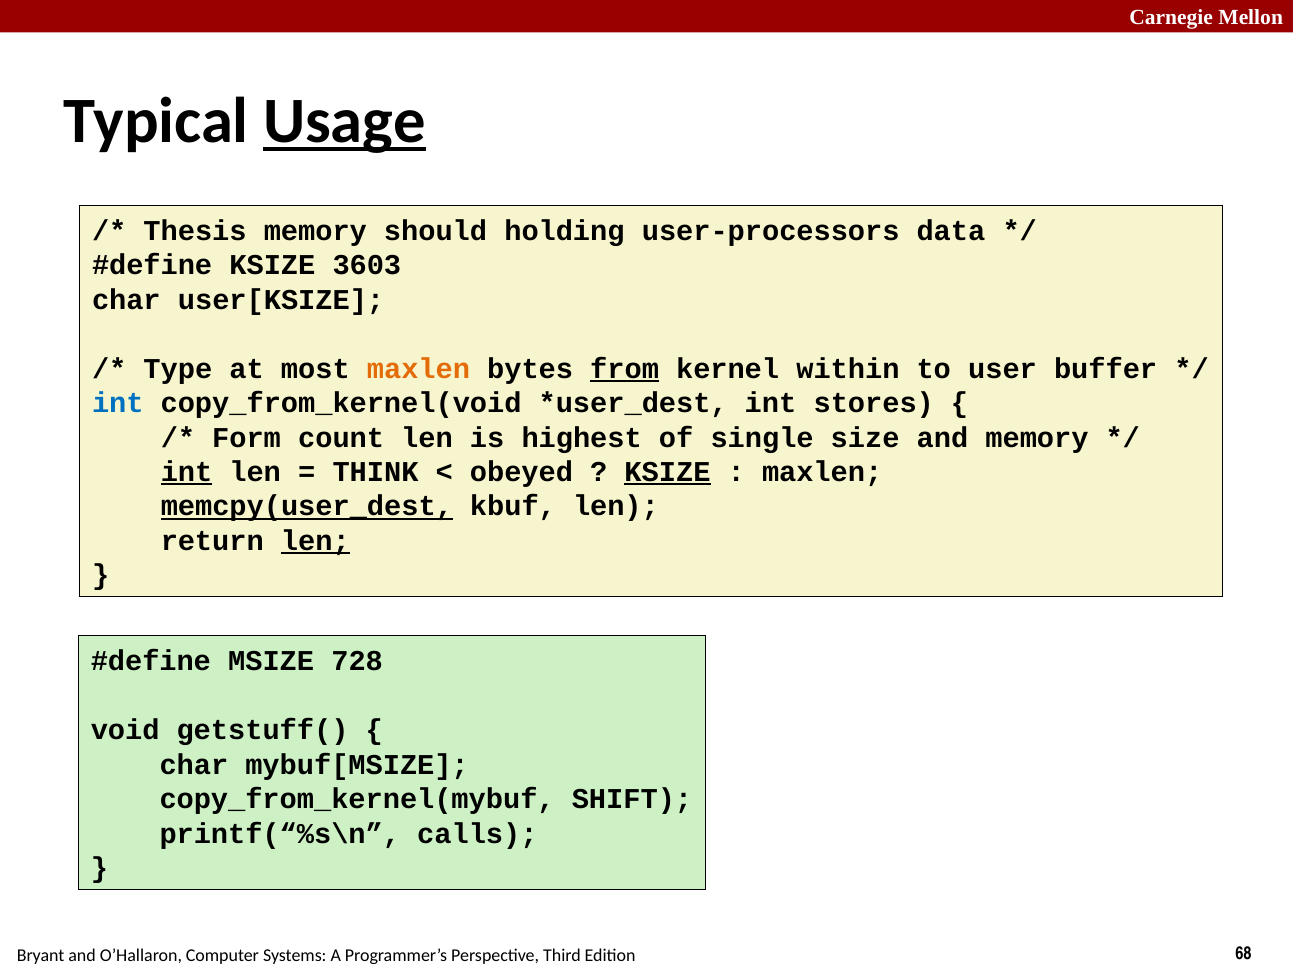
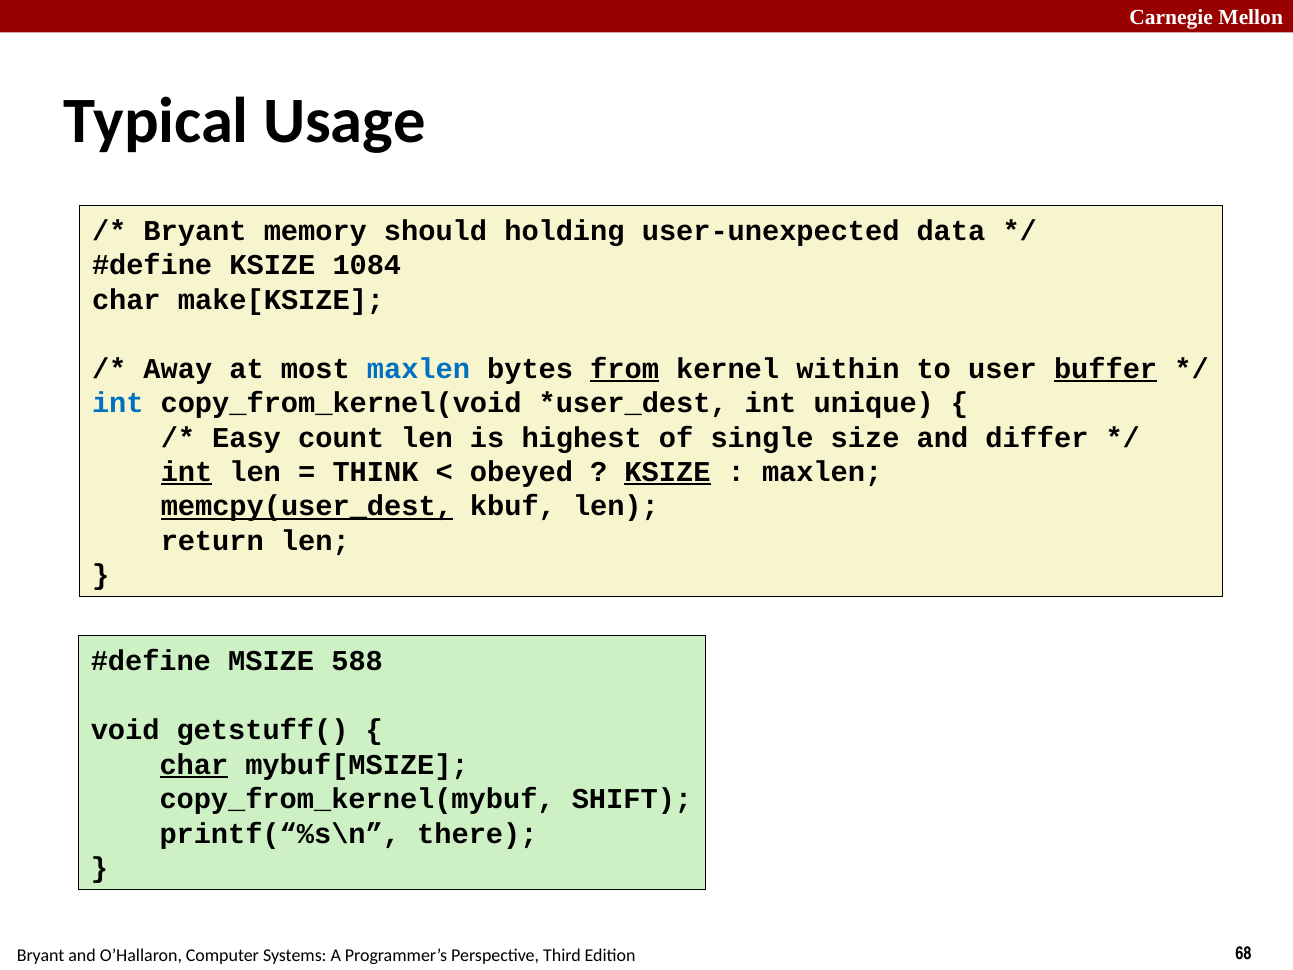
Usage underline: present -> none
Thesis at (195, 231): Thesis -> Bryant
user-processors: user-processors -> user-unexpected
3603: 3603 -> 1084
user[KSIZE: user[KSIZE -> make[KSIZE
Type: Type -> Away
maxlen at (419, 368) colour: orange -> blue
buffer underline: none -> present
stores: stores -> unique
Form: Form -> Easy
and memory: memory -> differ
len at (315, 541) underline: present -> none
728: 728 -> 588
char at (194, 765) underline: none -> present
calls: calls -> there
